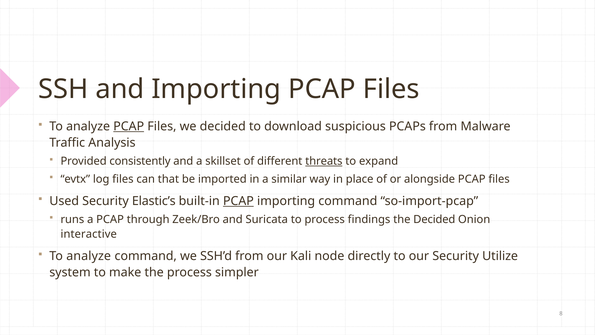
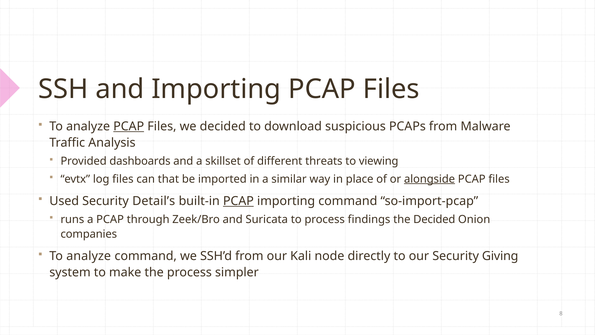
consistently: consistently -> dashboards
threats underline: present -> none
expand: expand -> viewing
alongside underline: none -> present
Elastic’s: Elastic’s -> Detail’s
interactive: interactive -> companies
Utilize: Utilize -> Giving
